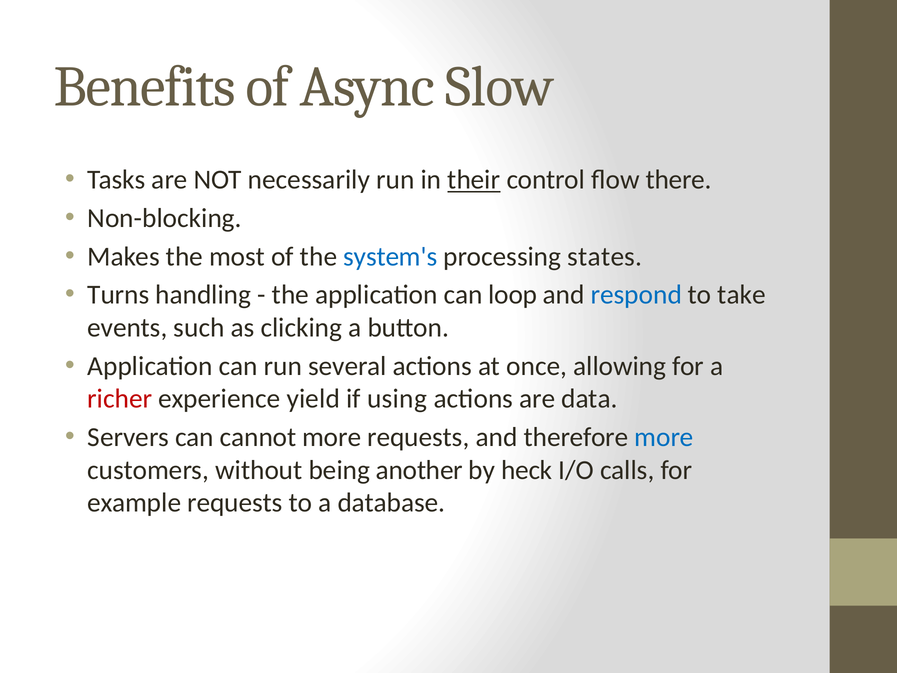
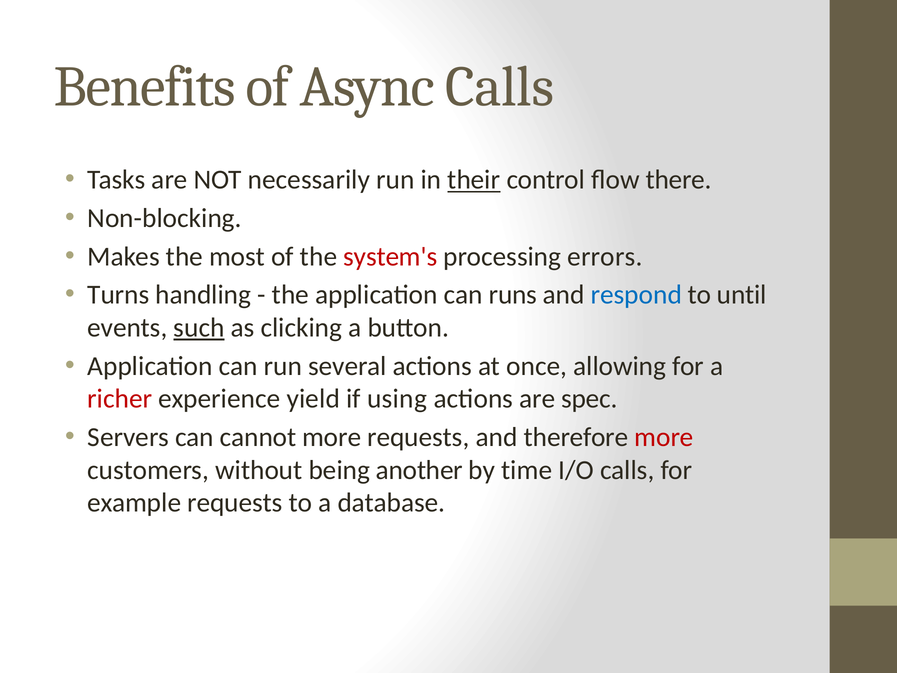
Async Slow: Slow -> Calls
system's colour: blue -> red
states: states -> errors
loop: loop -> runs
take: take -> until
such underline: none -> present
data: data -> spec
more at (664, 437) colour: blue -> red
heck: heck -> time
